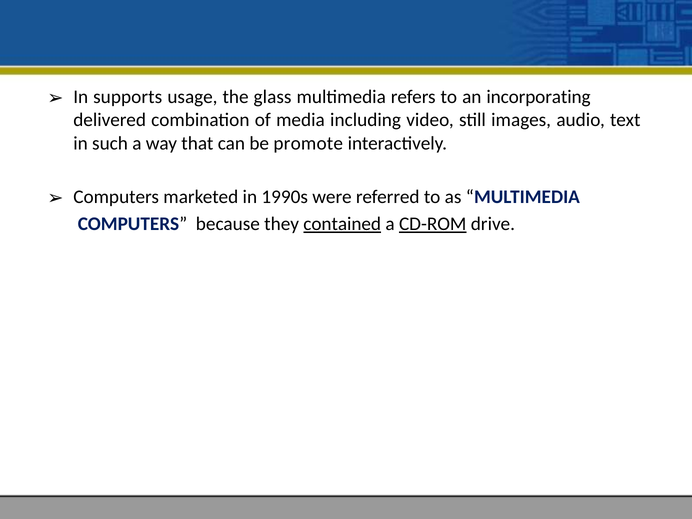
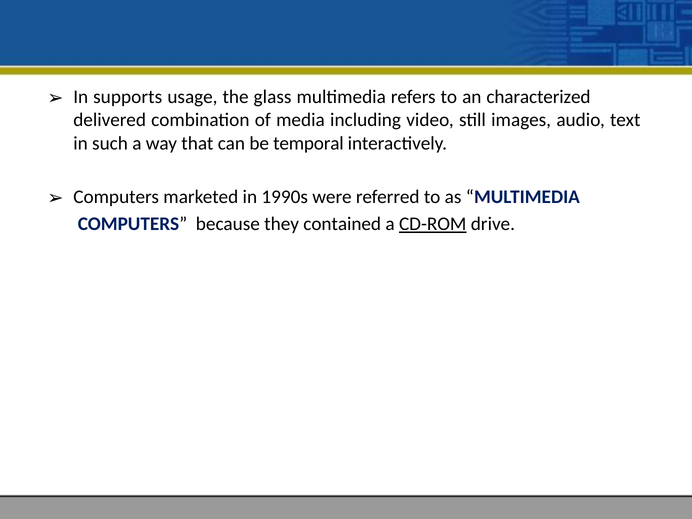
incorporating: incorporating -> characterized
promote: promote -> temporal
contained underline: present -> none
